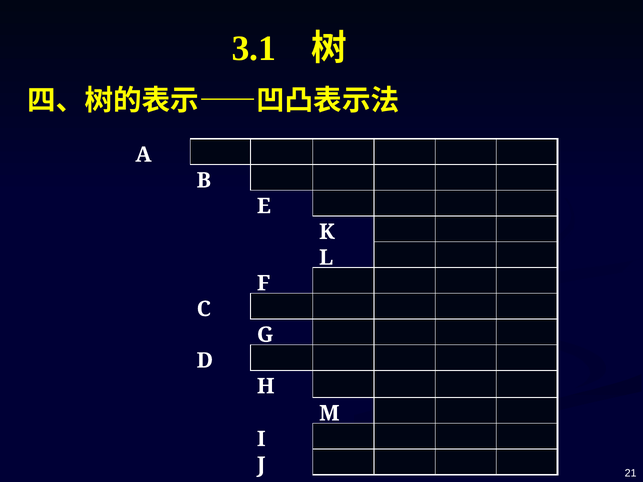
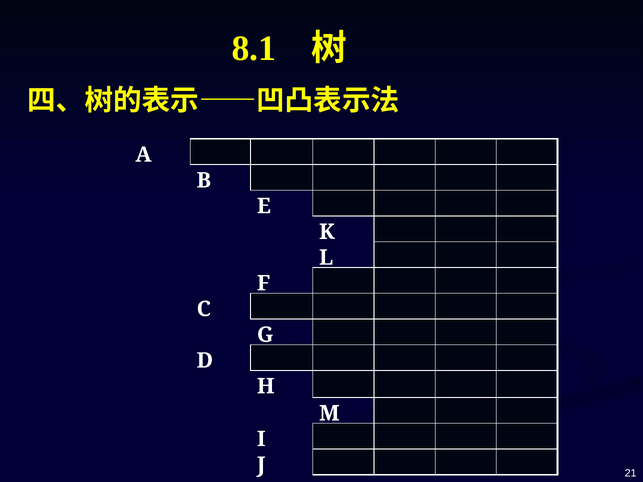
3.1: 3.1 -> 8.1
